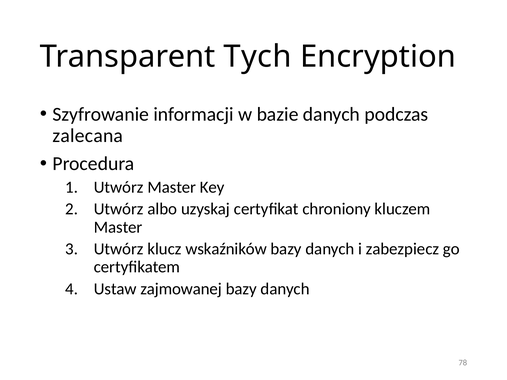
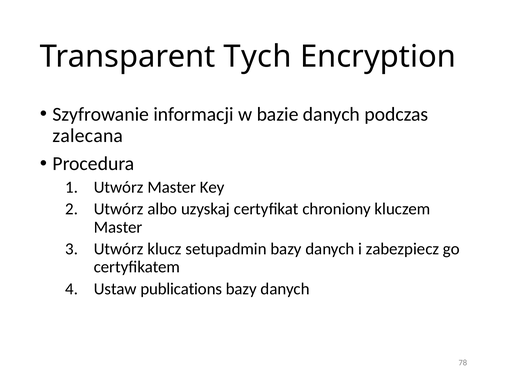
wskaźników: wskaźników -> setupadmin
zajmowanej: zajmowanej -> publications
